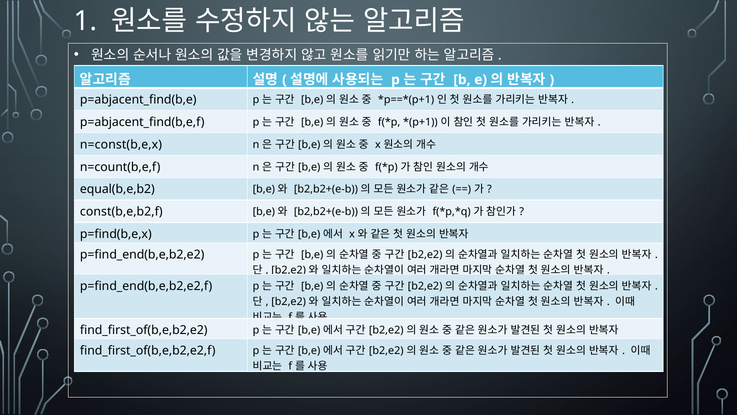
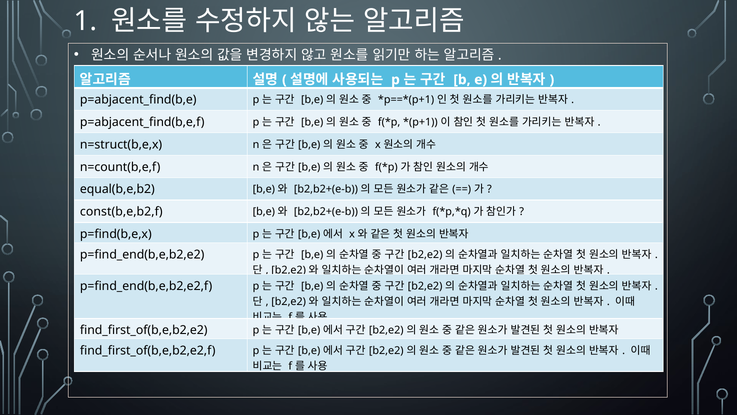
n=const(b,e,x: n=const(b,e,x -> n=struct(b,e,x
